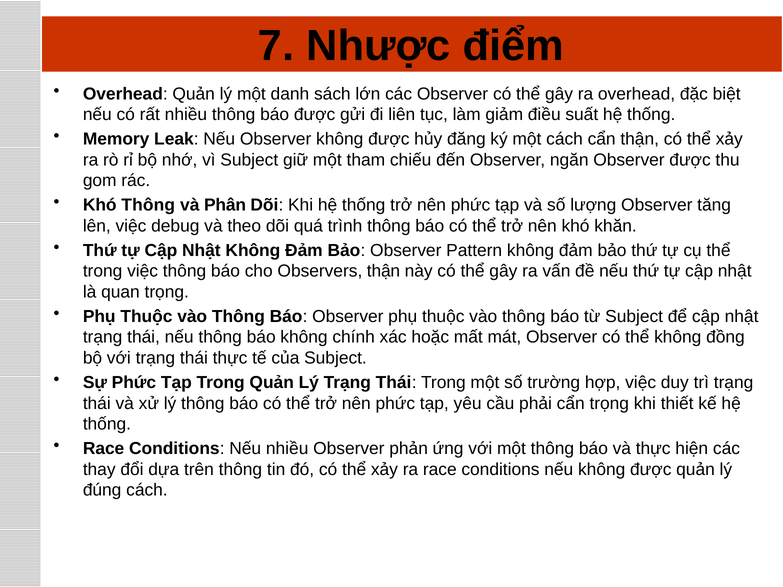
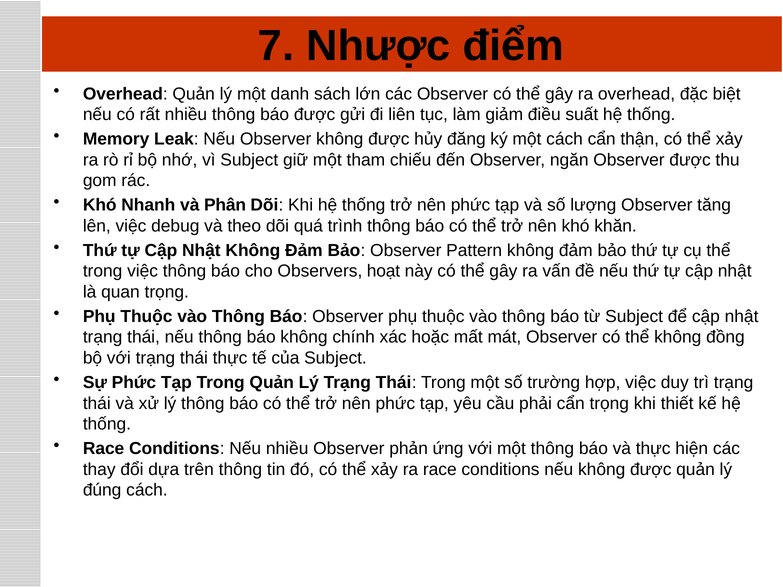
Khó Thông: Thông -> Nhanh
Observers thận: thận -> hoạt
